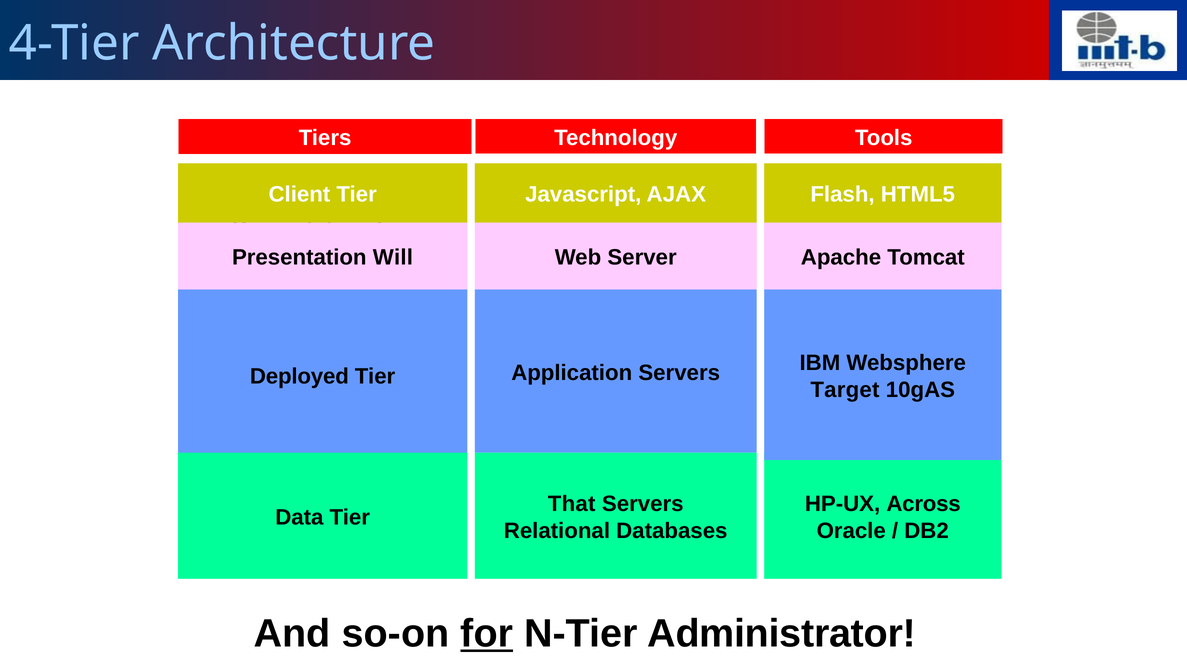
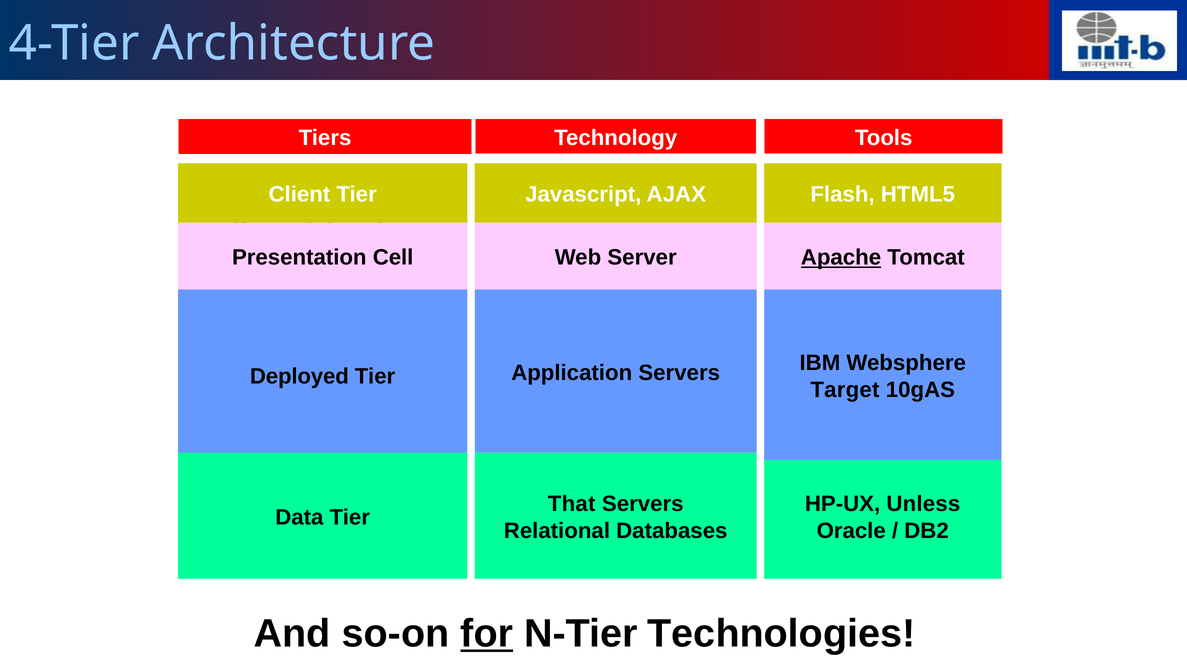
Will: Will -> Cell
Apache at (841, 257) underline: none -> present
Across: Across -> Unless
Administrator: Administrator -> Technologies
